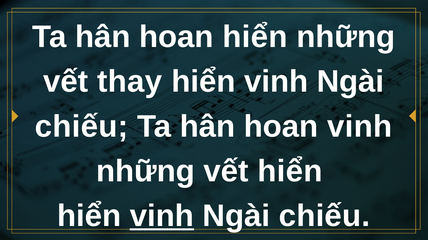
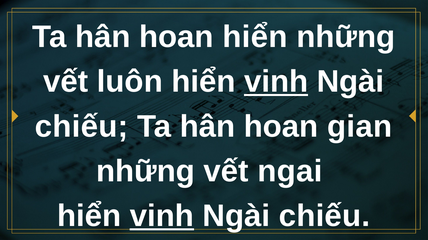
thay: thay -> luôn
vinh at (276, 82) underline: none -> present
hoan vinh: vinh -> gian
vết hiển: hiển -> ngai
